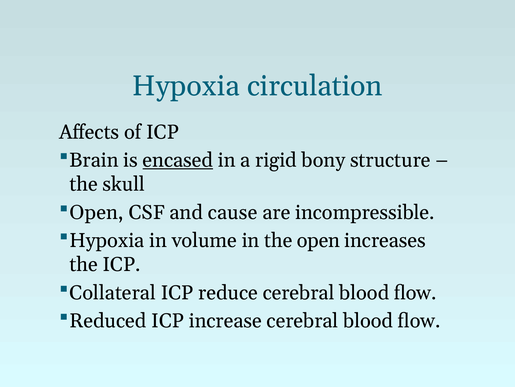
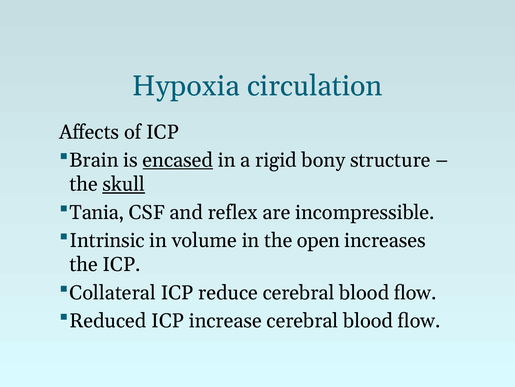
skull underline: none -> present
Open at (97, 212): Open -> Tania
cause: cause -> reflex
Hypoxia at (107, 240): Hypoxia -> Intrinsic
